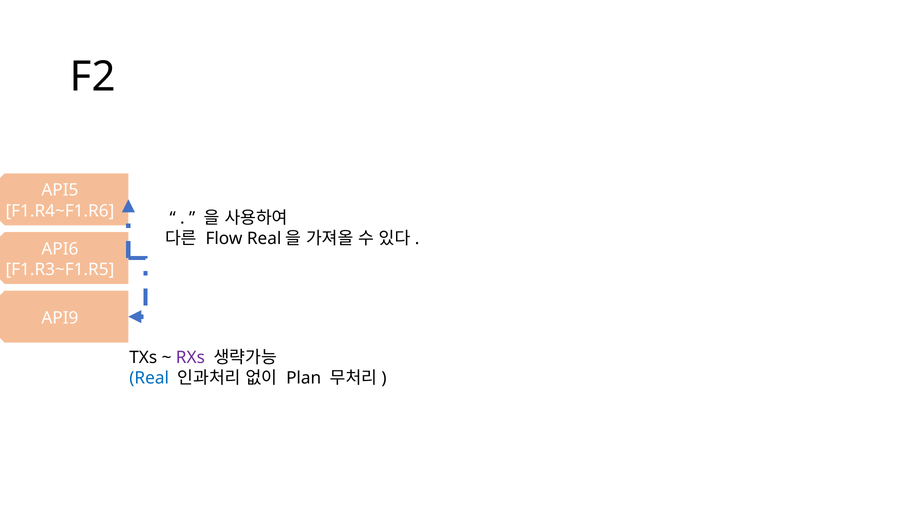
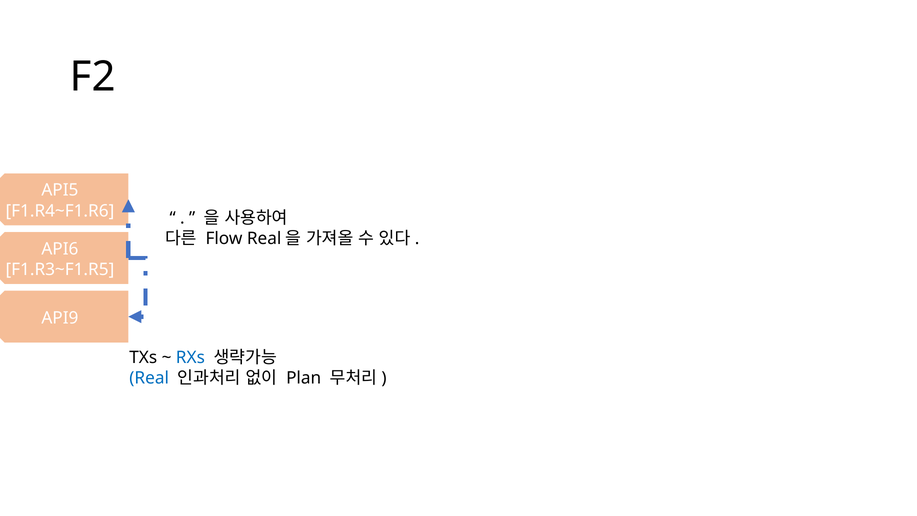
RXs colour: purple -> blue
